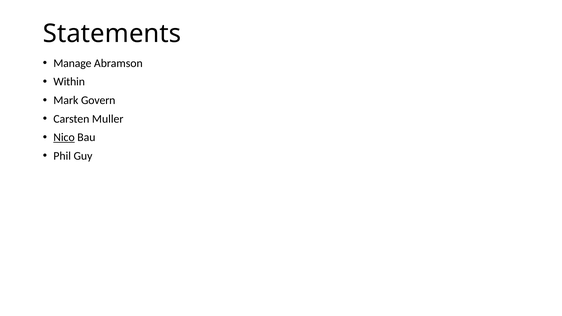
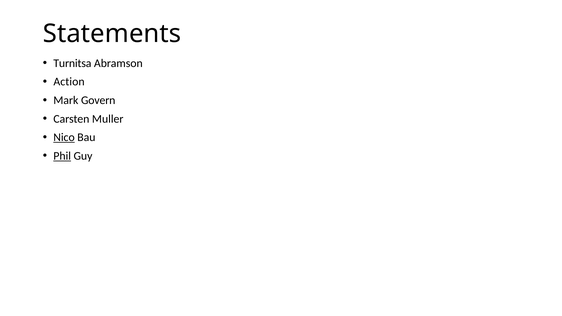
Manage: Manage -> Turnitsa
Within: Within -> Action
Phil underline: none -> present
